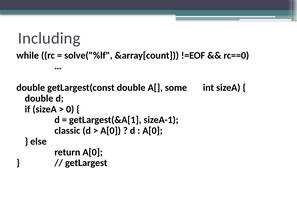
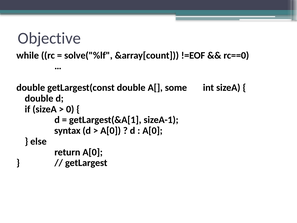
Including: Including -> Objective
classic: classic -> syntax
